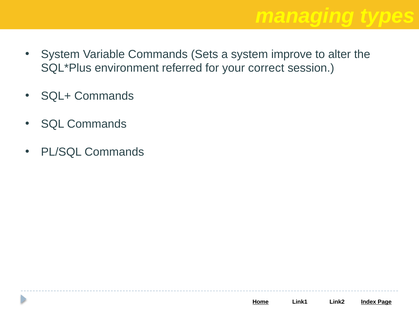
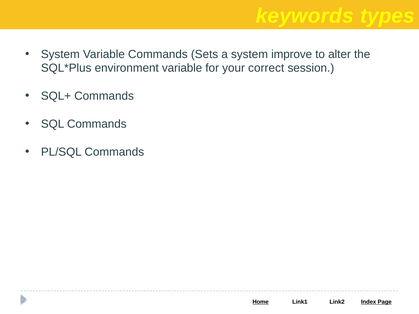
managing: managing -> keywords
environment referred: referred -> variable
